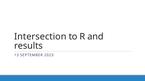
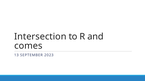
results: results -> comes
